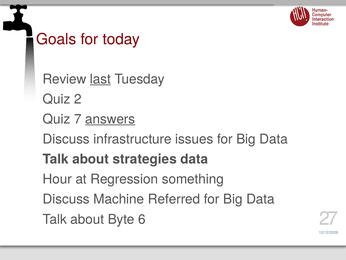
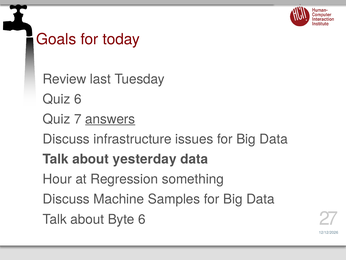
last underline: present -> none
Quiz 2: 2 -> 6
strategies: strategies -> yesterday
Referred: Referred -> Samples
